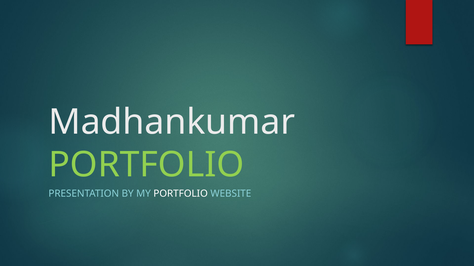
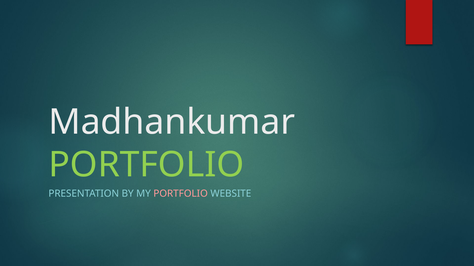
PORTFOLIO at (181, 194) colour: white -> pink
